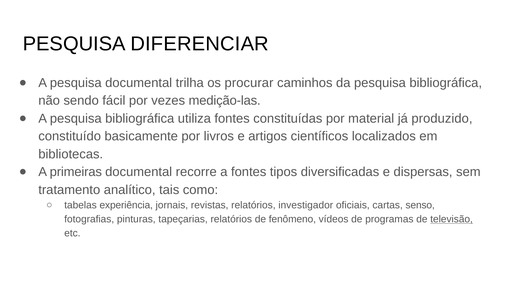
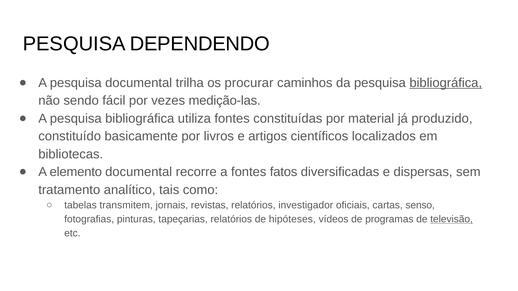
DIFERENCIAR: DIFERENCIAR -> DEPENDENDO
bibliográfica at (446, 83) underline: none -> present
primeiras: primeiras -> elemento
tipos: tipos -> fatos
experiência: experiência -> transmitem
fenômeno: fenômeno -> hipóteses
